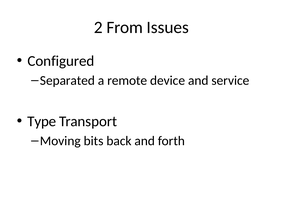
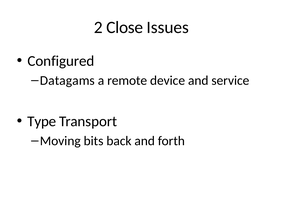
From: From -> Close
Separated: Separated -> Datagams
